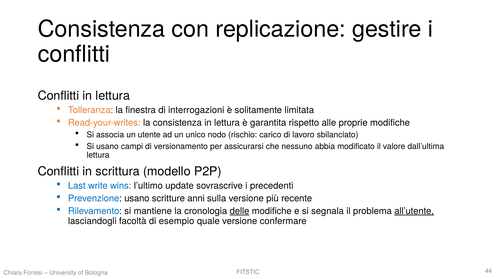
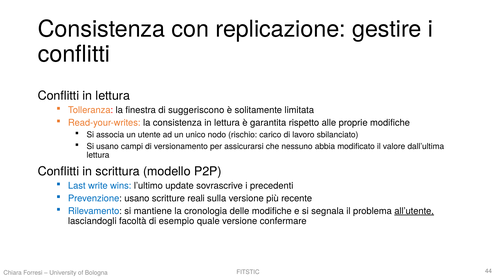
interrogazioni: interrogazioni -> suggeriscono
anni: anni -> reali
delle underline: present -> none
